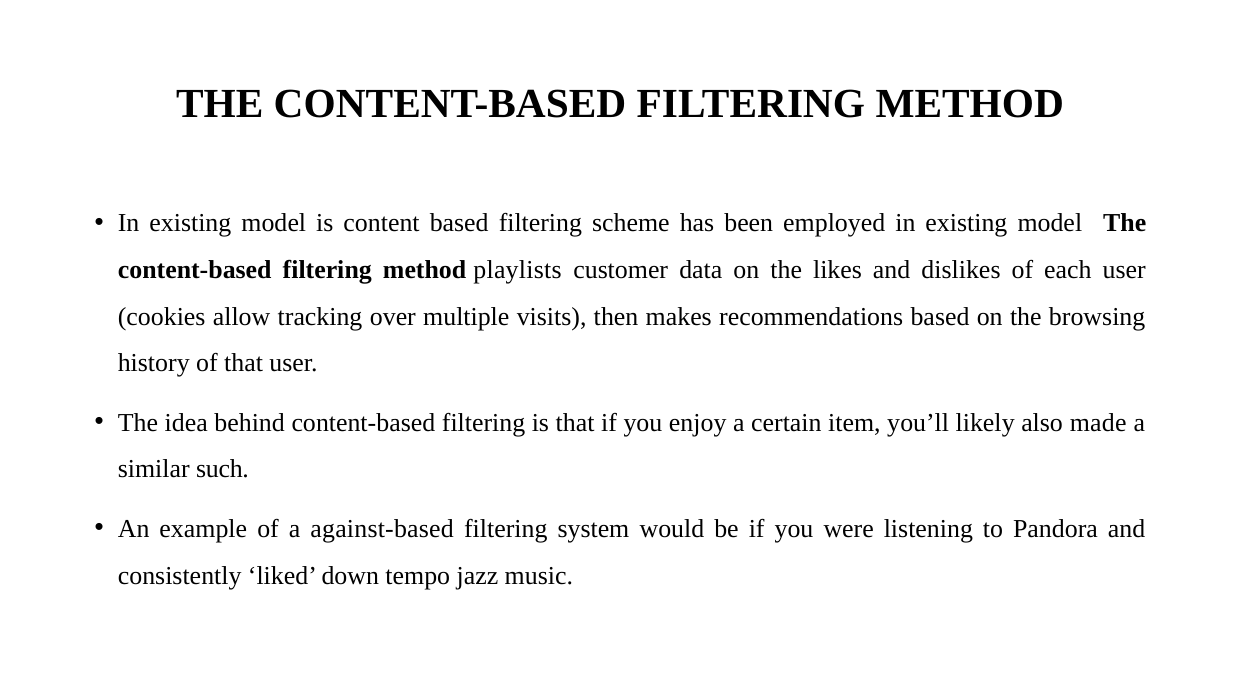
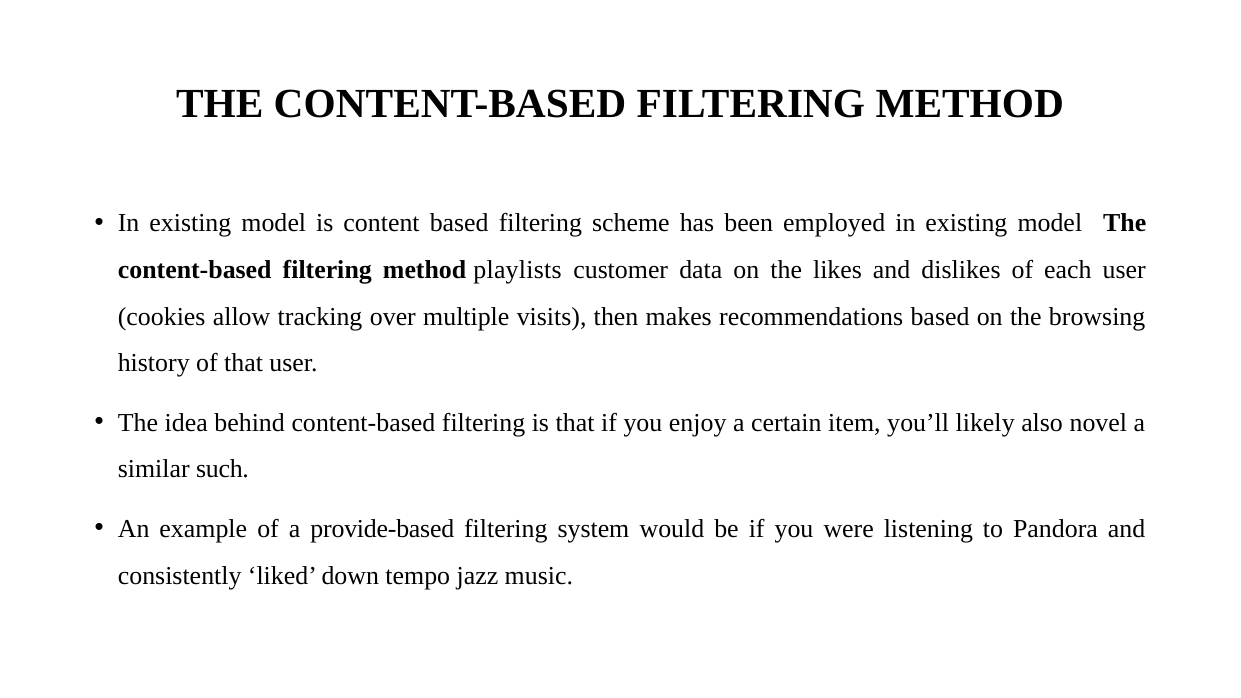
made: made -> novel
against-based: against-based -> provide-based
